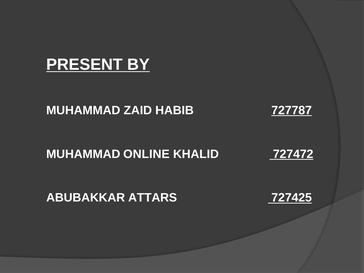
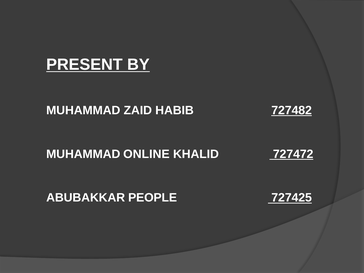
727787: 727787 -> 727482
ATTARS: ATTARS -> PEOPLE
